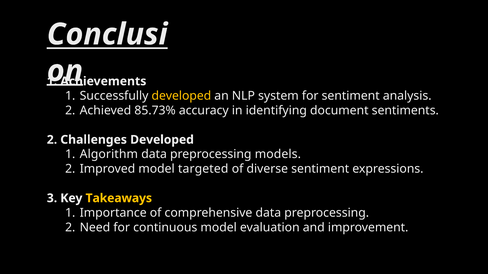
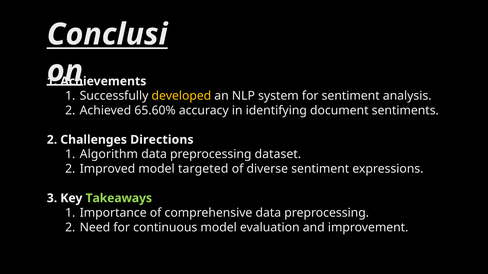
85.73%: 85.73% -> 65.60%
Challenges Developed: Developed -> Directions
models: models -> dataset
Takeaways colour: yellow -> light green
